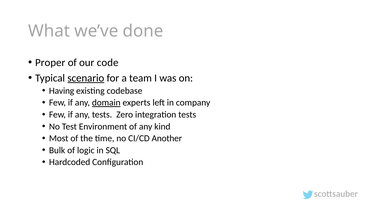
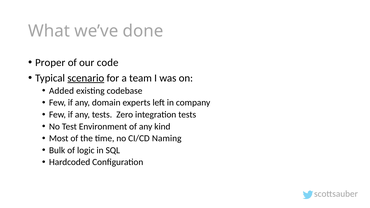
Having: Having -> Added
domain underline: present -> none
Another: Another -> Naming
